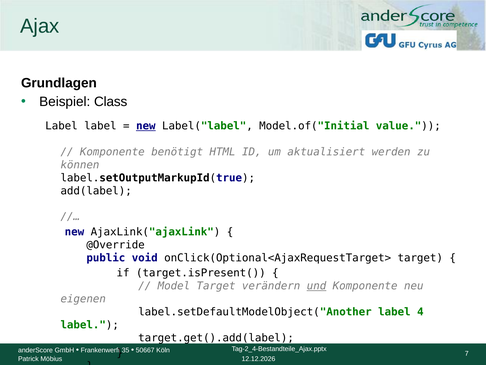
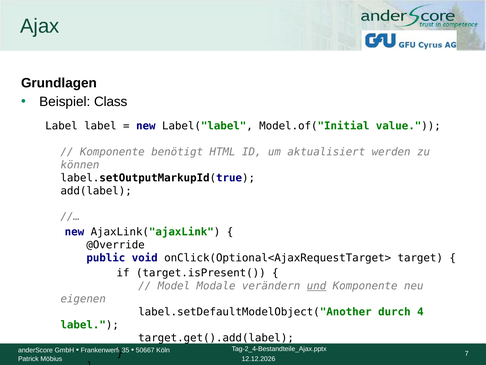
new at (146, 126) underline: present -> none
Model Target: Target -> Modale
label.setDefaultModelObject("Another label: label -> durch
